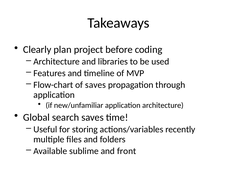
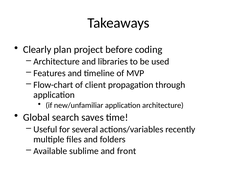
of saves: saves -> client
storing: storing -> several
